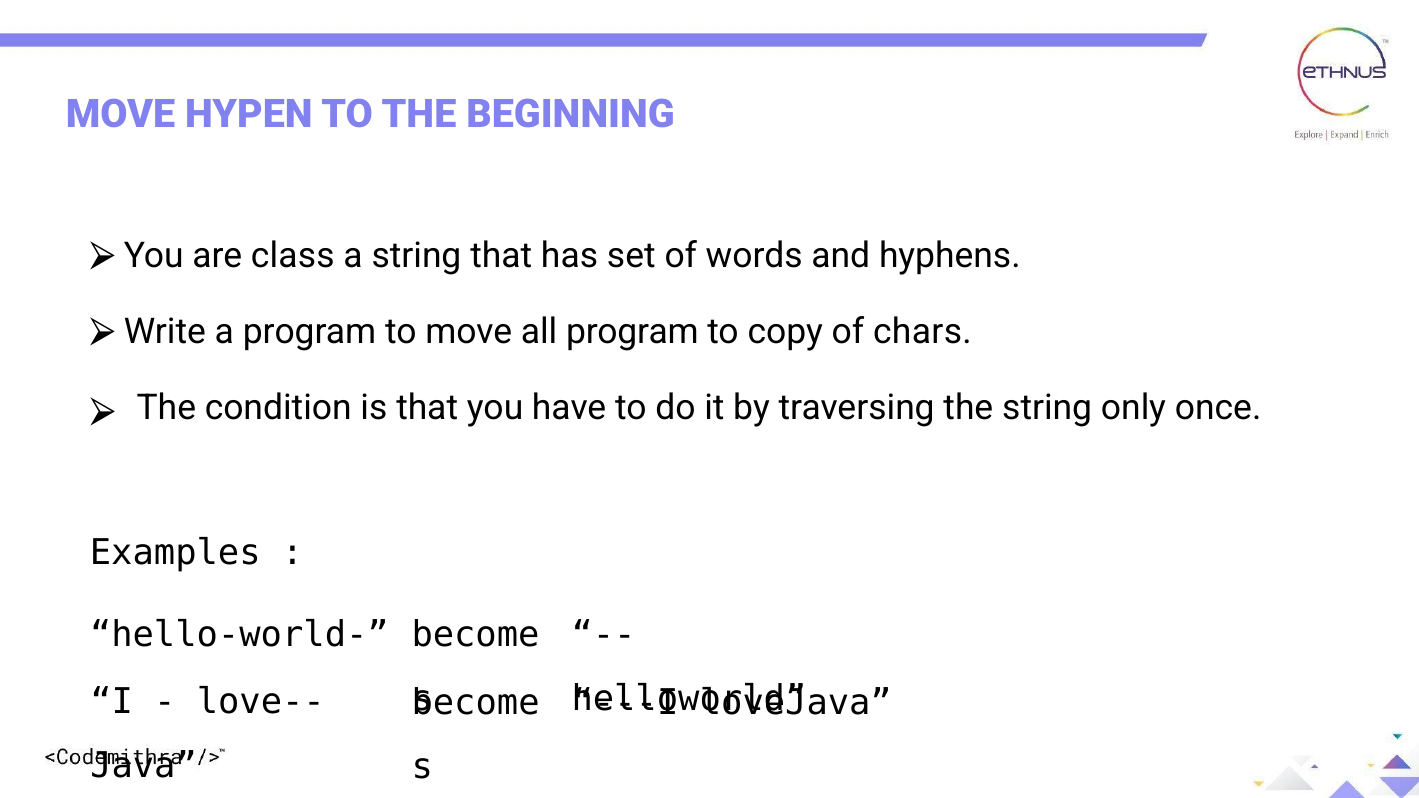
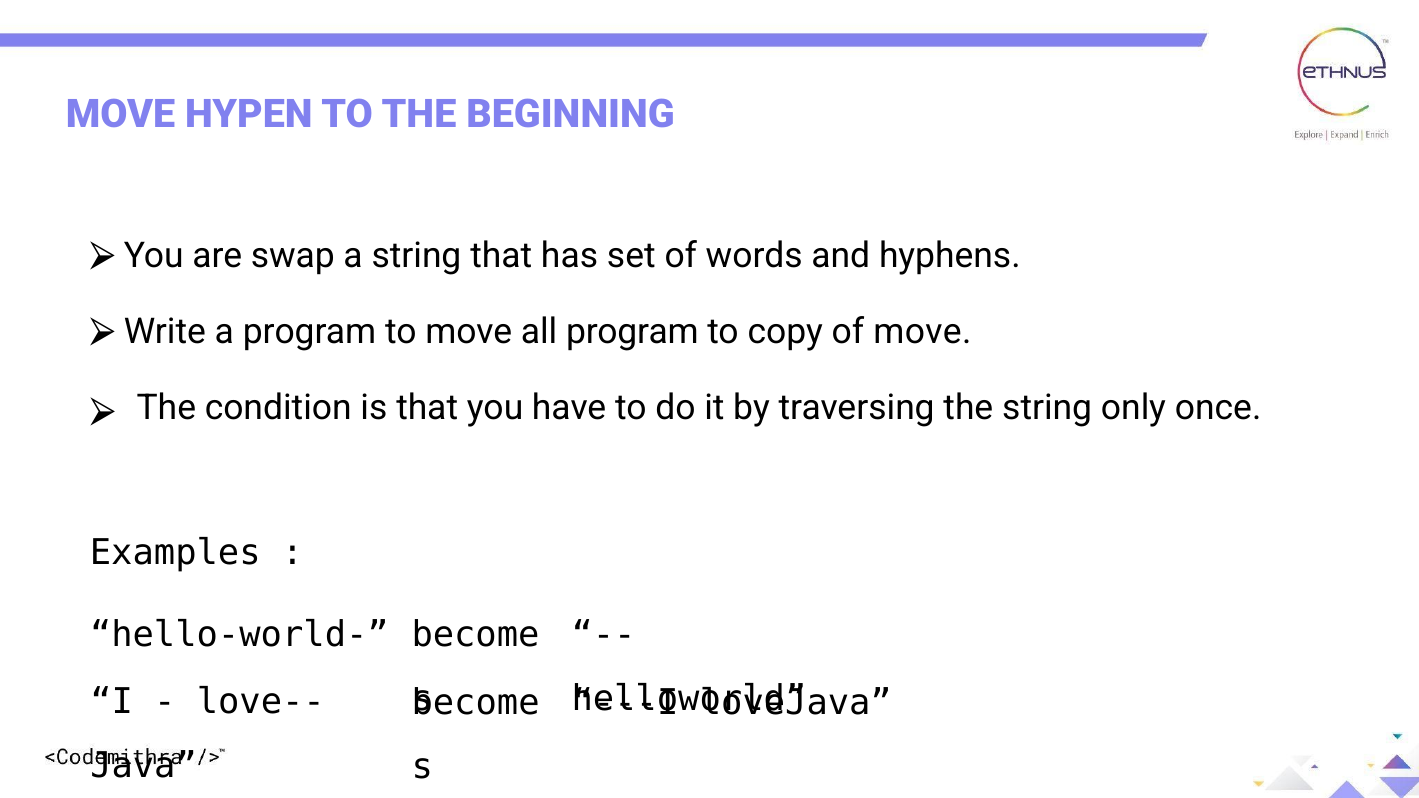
class: class -> swap
of chars: chars -> move
